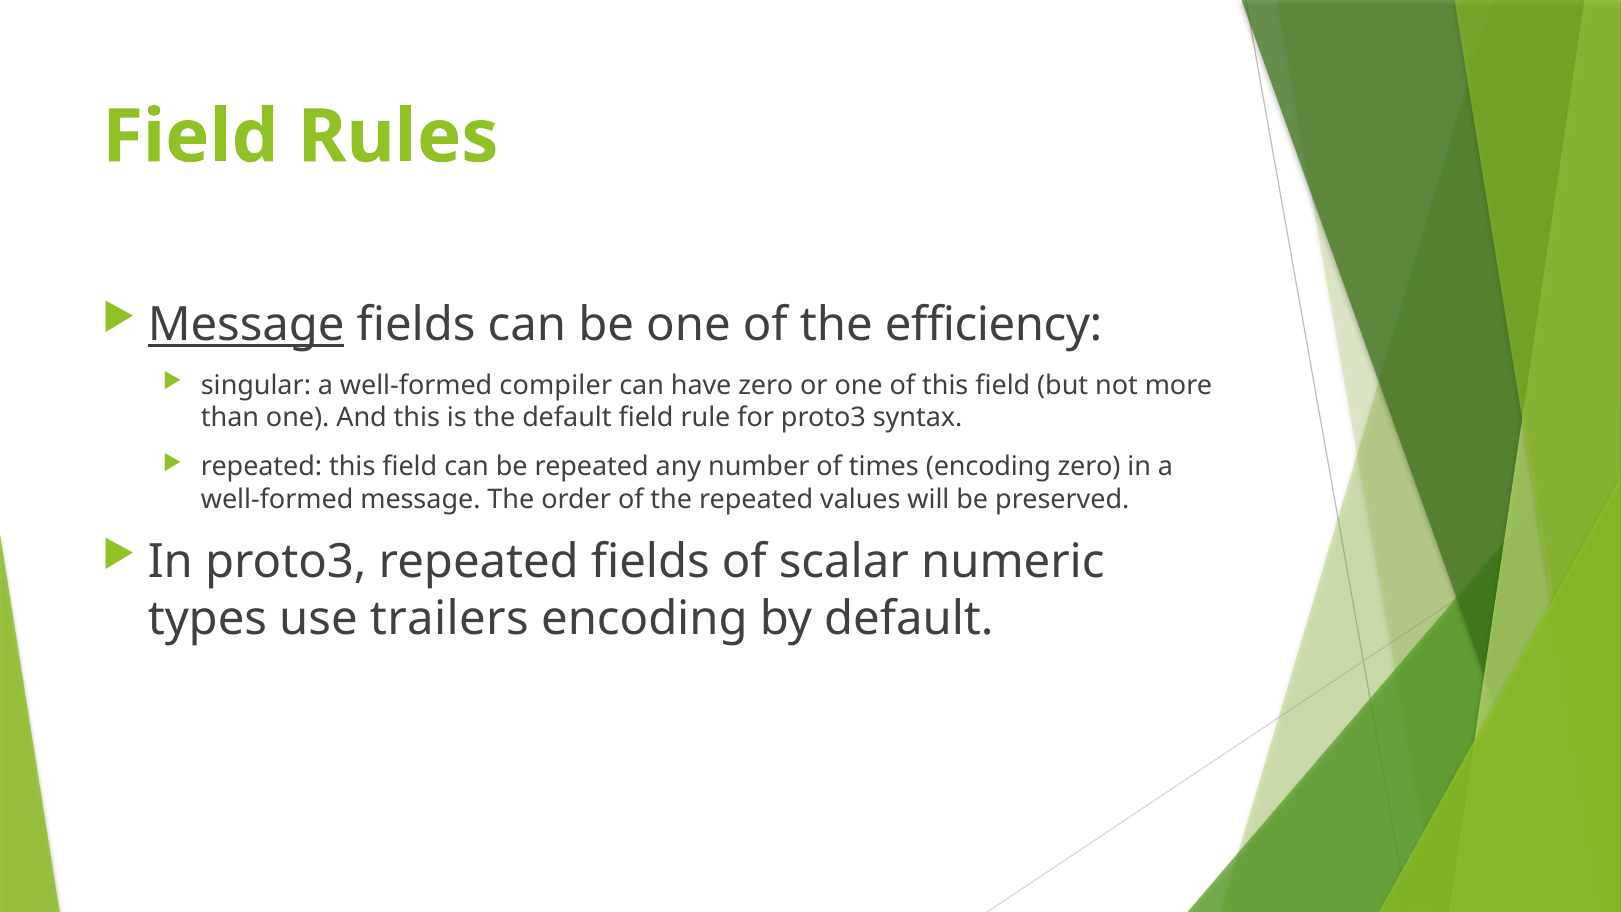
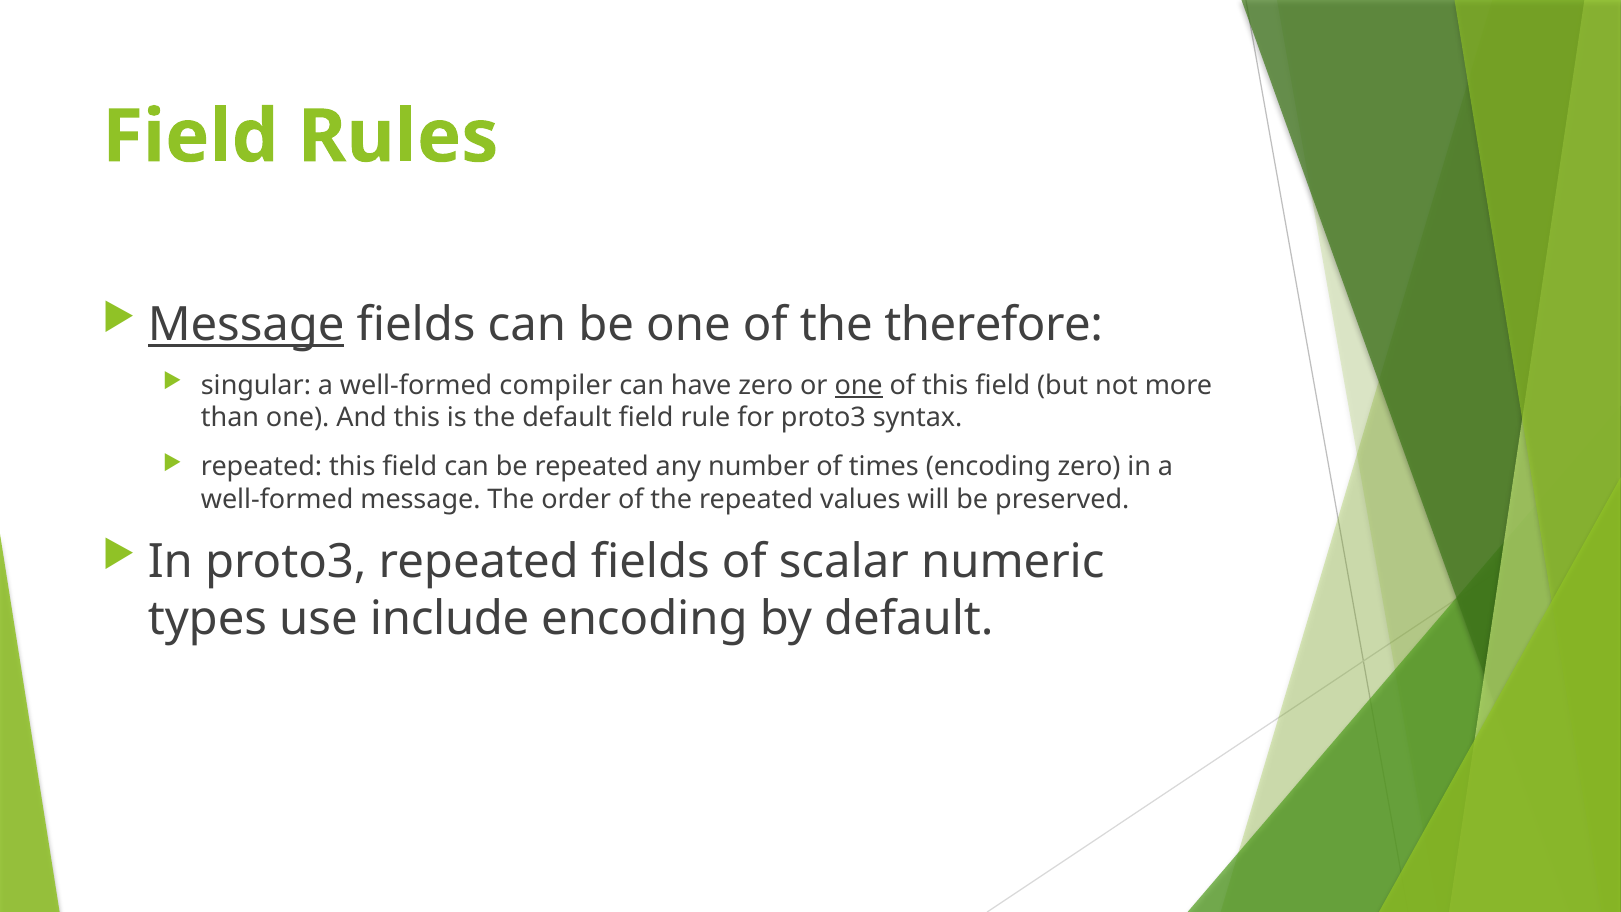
efficiency: efficiency -> therefore
one at (859, 385) underline: none -> present
trailers: trailers -> include
